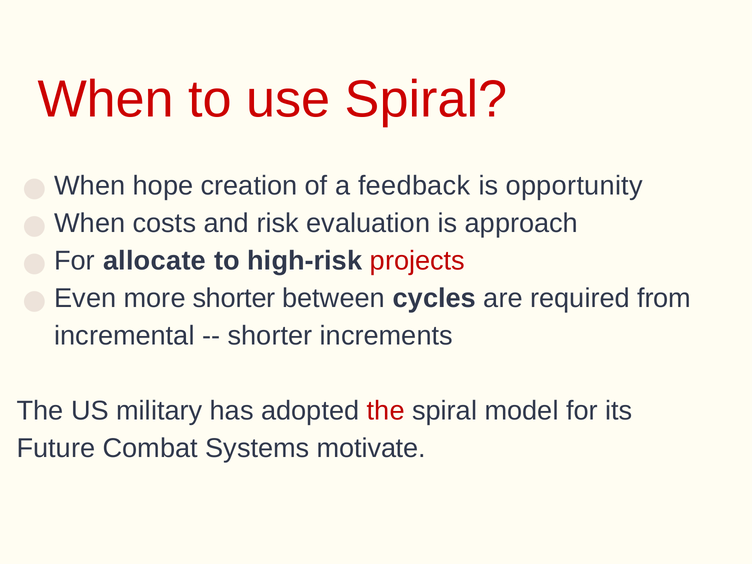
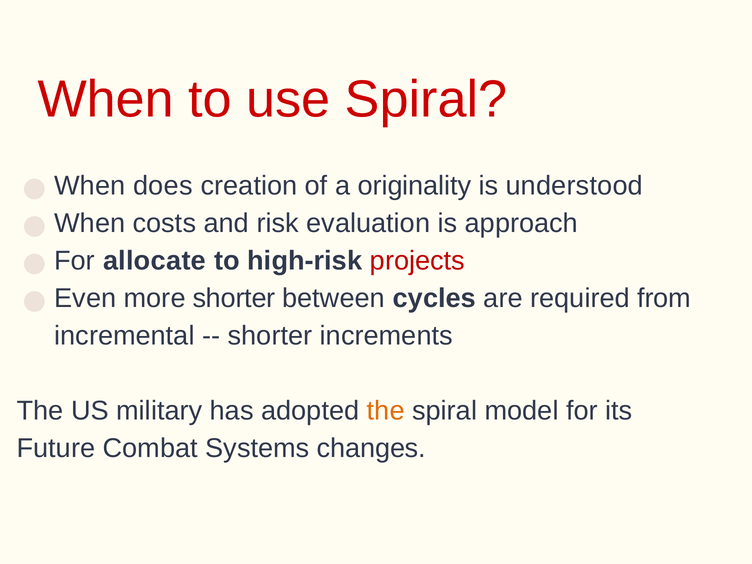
hope: hope -> does
feedback: feedback -> originality
opportunity: opportunity -> understood
the at (386, 411) colour: red -> orange
motivate: motivate -> changes
